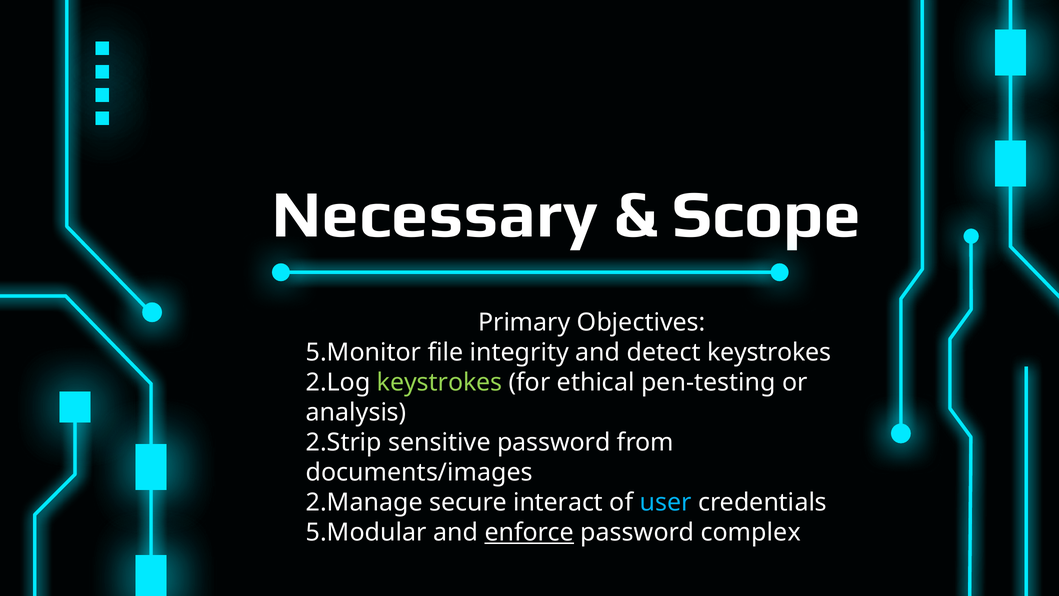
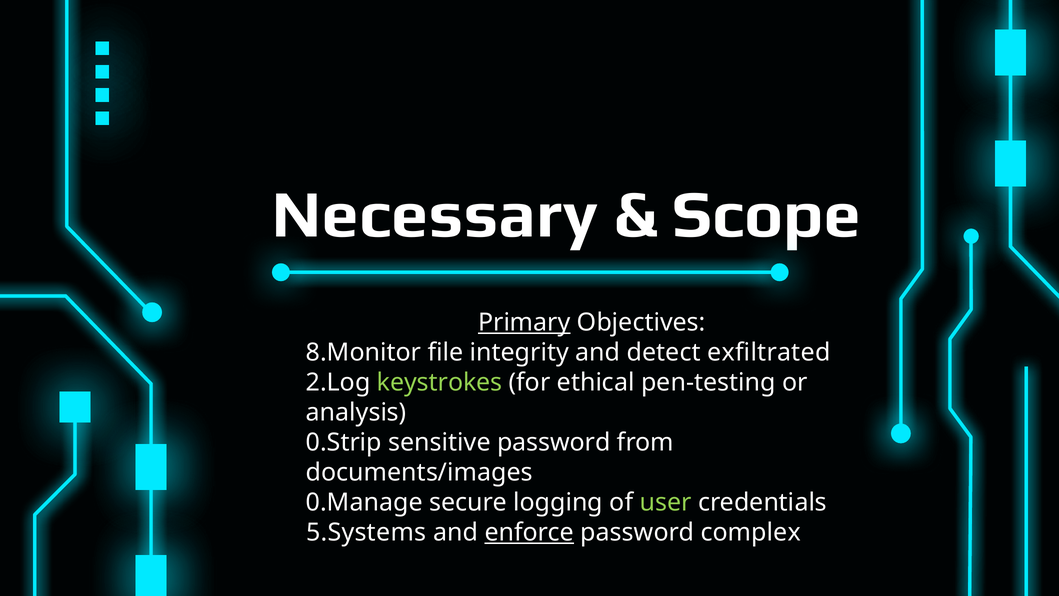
Primary underline: none -> present
5.Monitor: 5.Monitor -> 8.Monitor
detect keystrokes: keystrokes -> exfiltrated
2.Strip: 2.Strip -> 0.Strip
2.Manage: 2.Manage -> 0.Manage
interact: interact -> logging
user colour: light blue -> light green
5.Modular: 5.Modular -> 5.Systems
